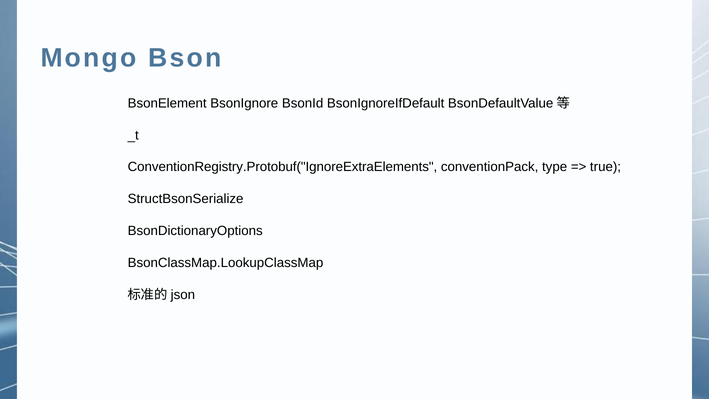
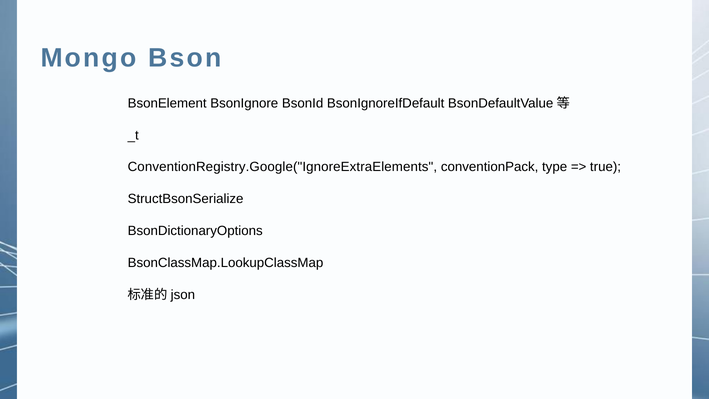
ConventionRegistry.Protobuf("IgnoreExtraElements: ConventionRegistry.Protobuf("IgnoreExtraElements -> ConventionRegistry.Google("IgnoreExtraElements
